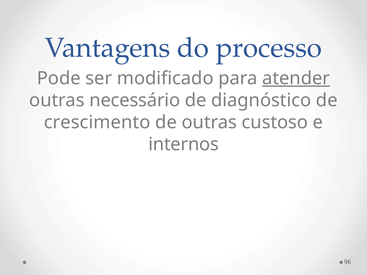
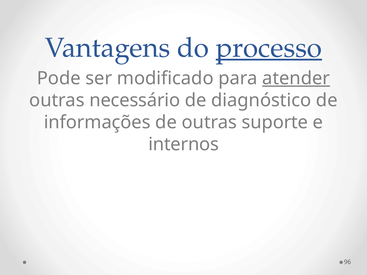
processo underline: none -> present
crescimento: crescimento -> informações
custoso: custoso -> suporte
